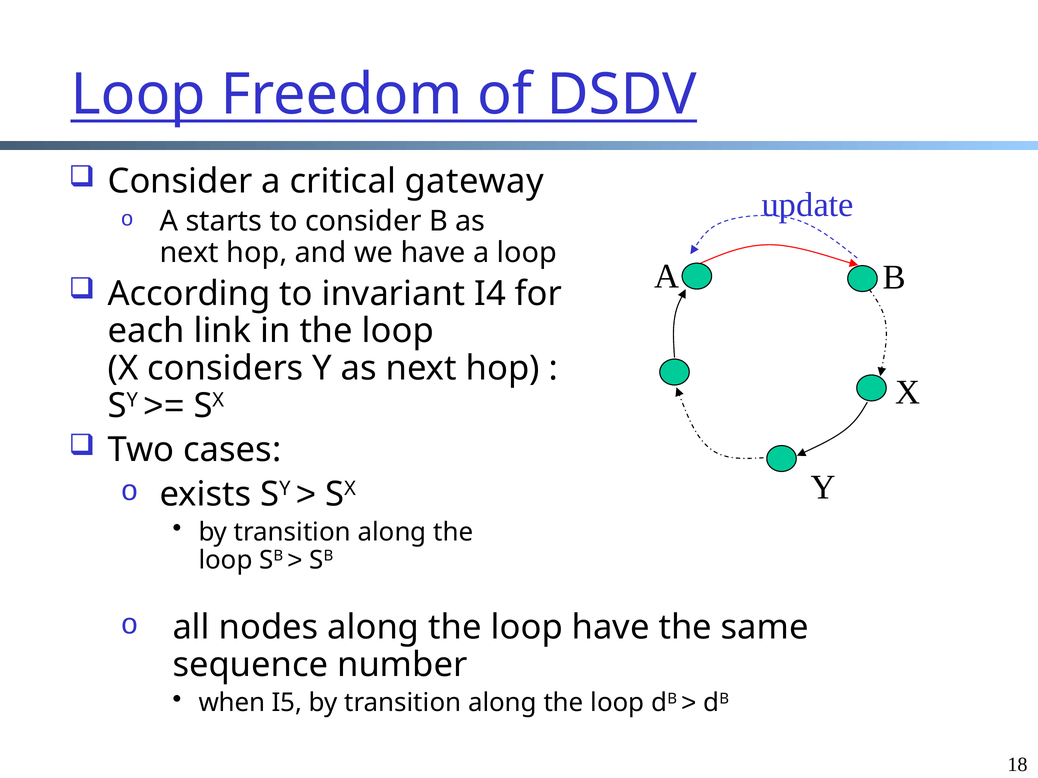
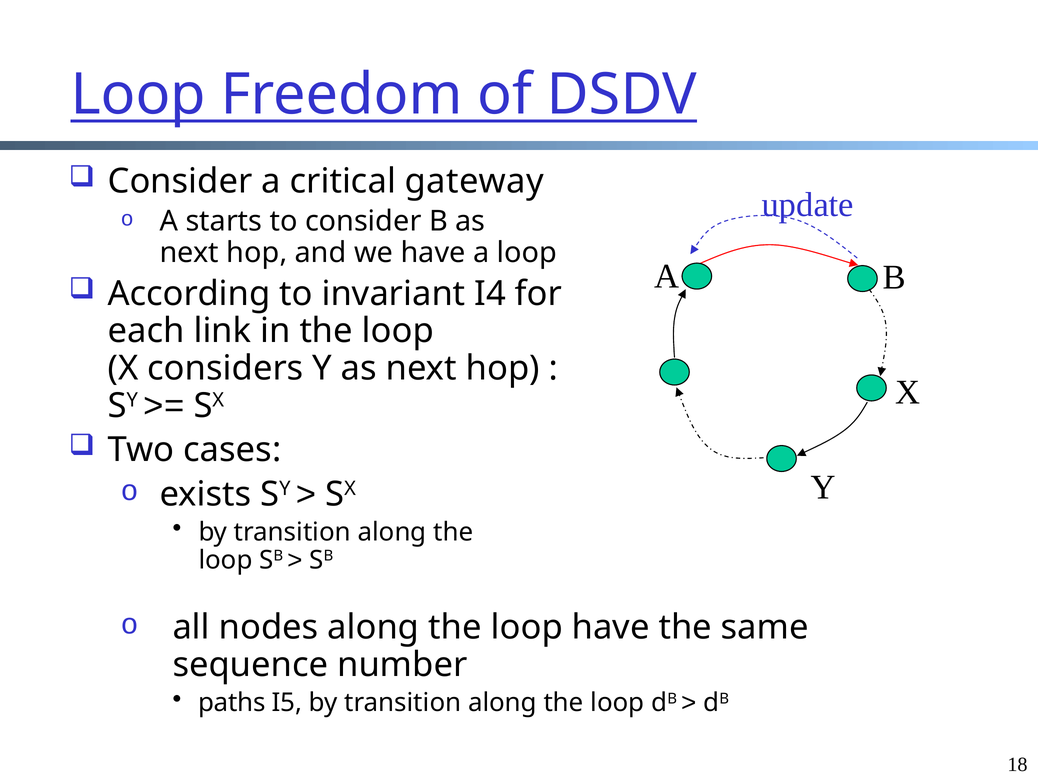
when: when -> paths
